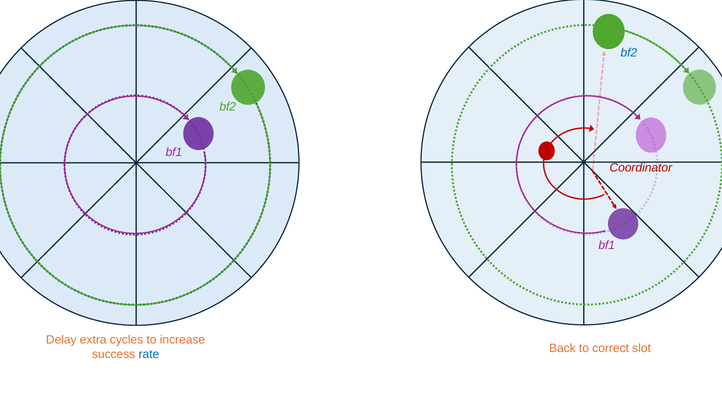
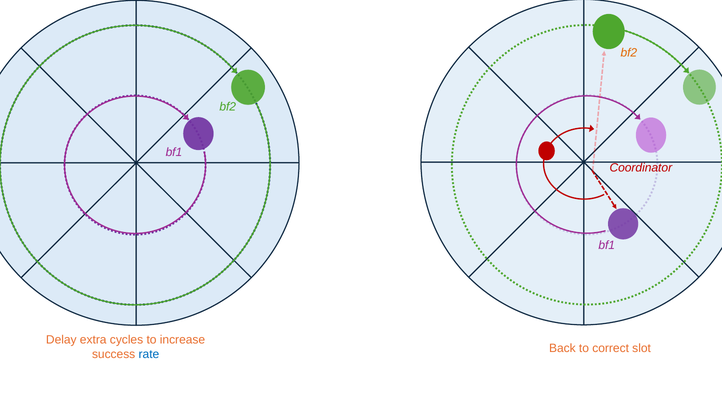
bf2 at (629, 53) colour: blue -> orange
